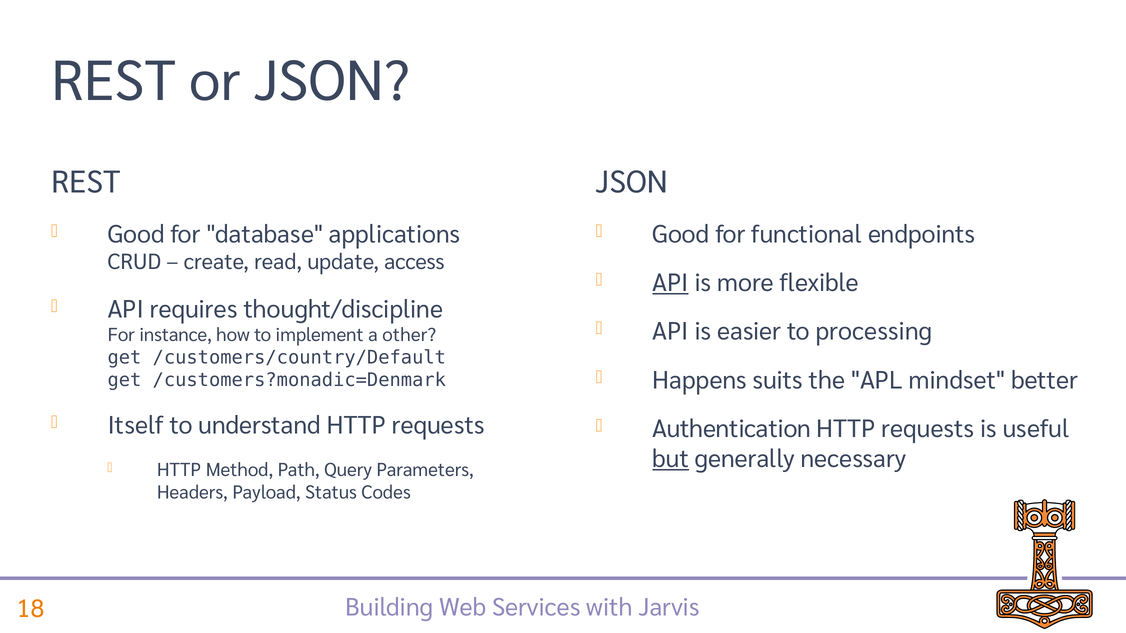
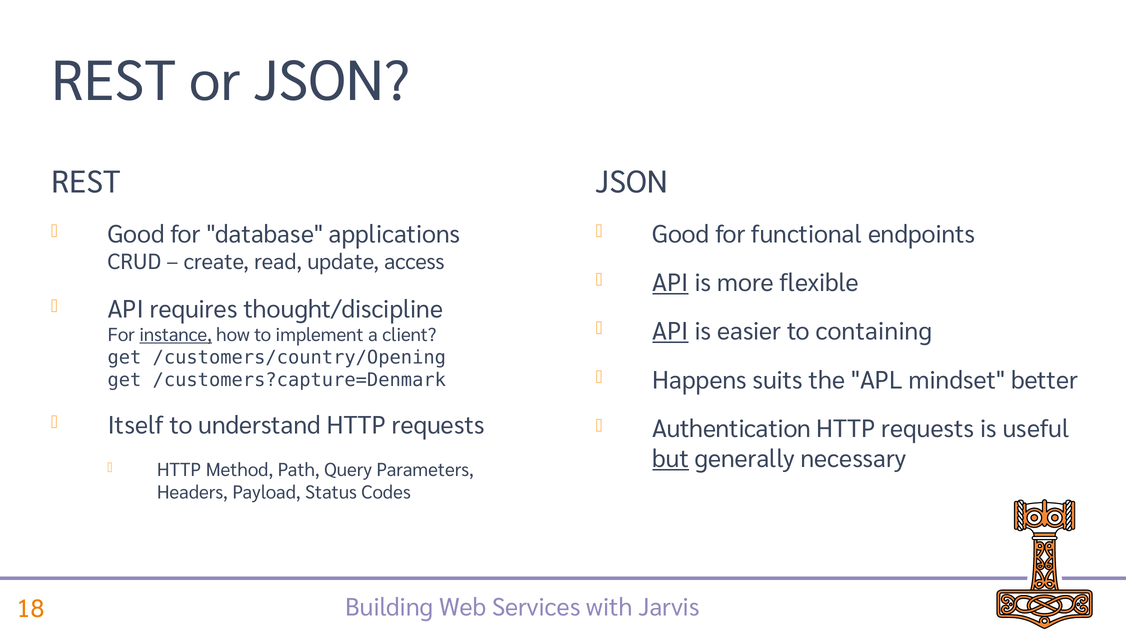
API at (671, 332) underline: none -> present
processing: processing -> containing
instance underline: none -> present
other: other -> client
/customers/country/Default: /customers/country/Default -> /customers/country/Opening
/customers?monadic=Denmark: /customers?monadic=Denmark -> /customers?capture=Denmark
